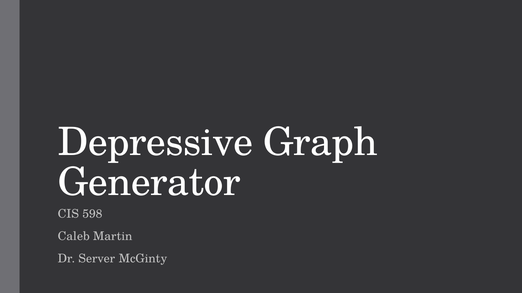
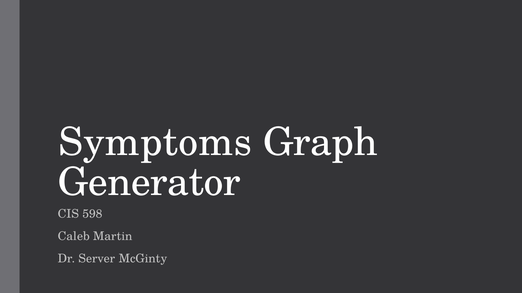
Depressive: Depressive -> Symptoms
